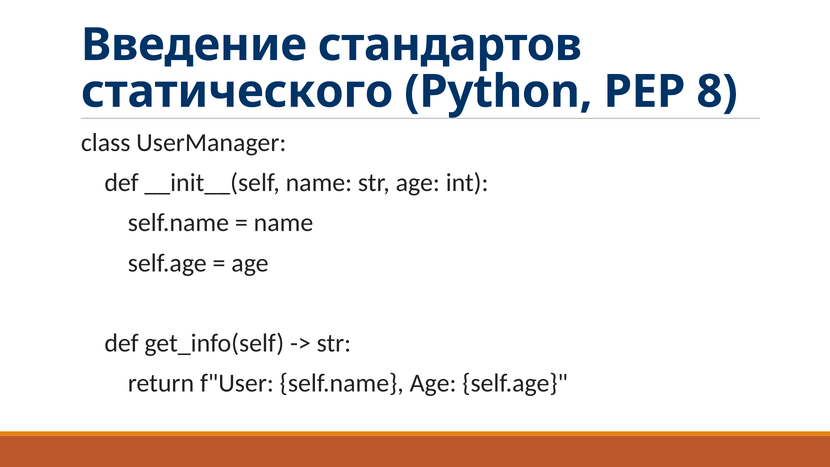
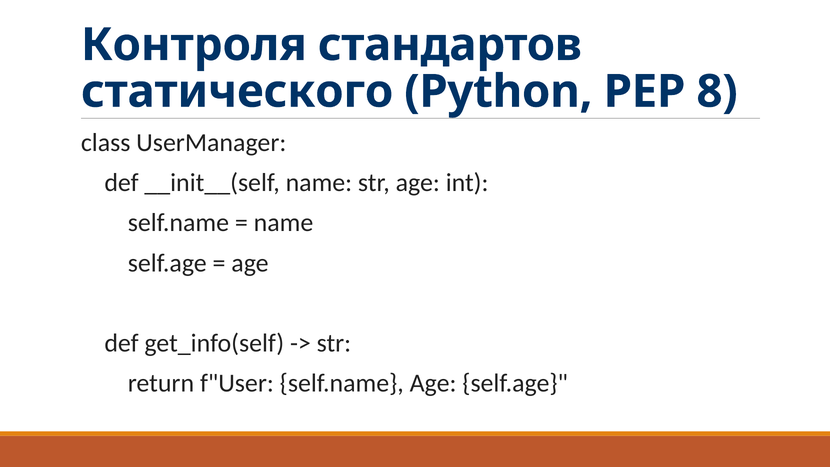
Введение: Введение -> Контроля
